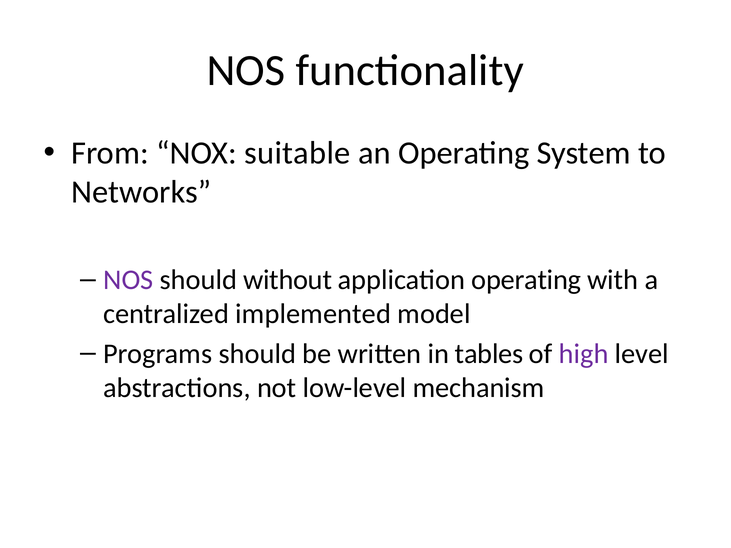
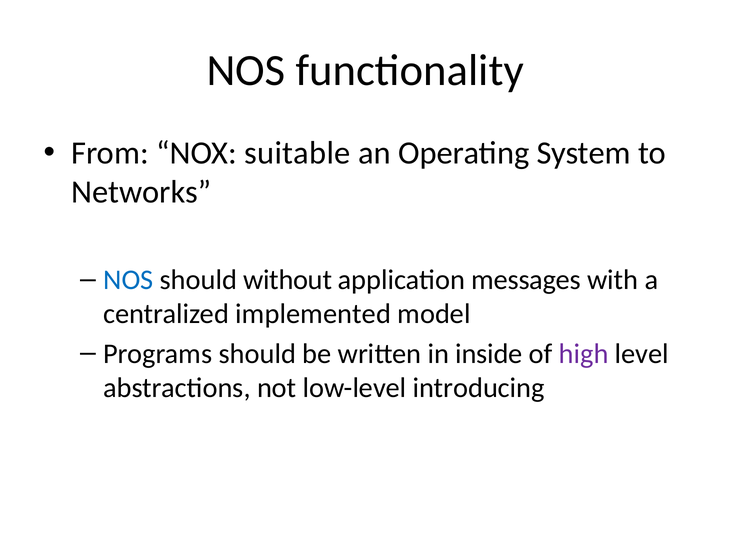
NOS at (128, 280) colour: purple -> blue
application operating: operating -> messages
tables: tables -> inside
mechanism: mechanism -> introducing
